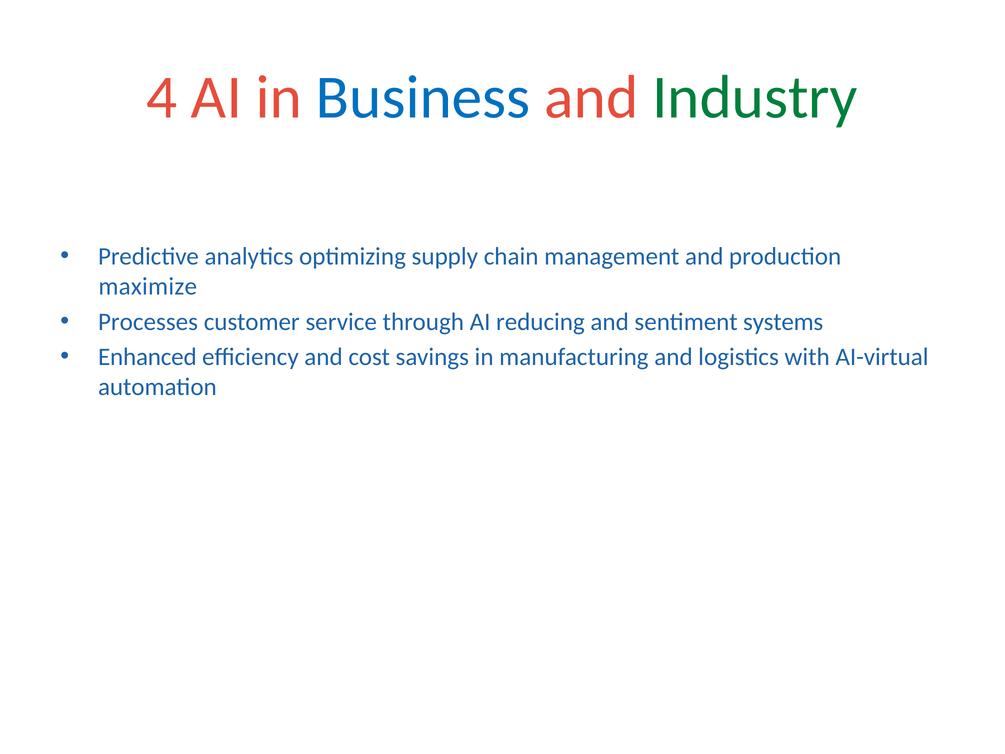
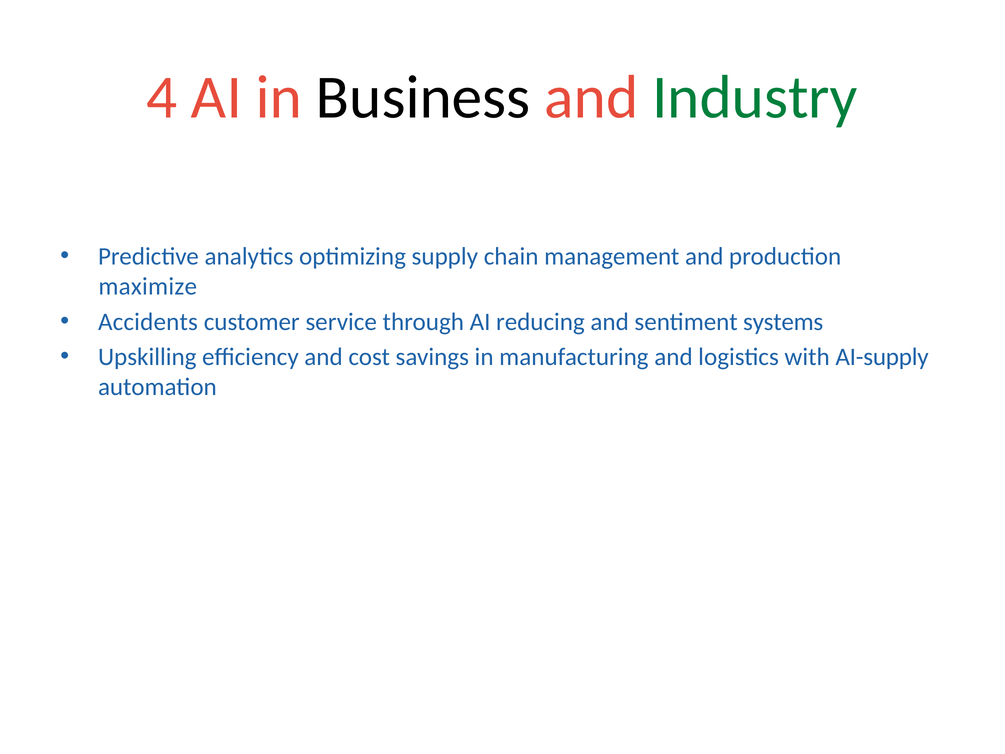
Business colour: blue -> black
Processes: Processes -> Accidents
Enhanced: Enhanced -> Upskilling
AI-virtual: AI-virtual -> AI-supply
